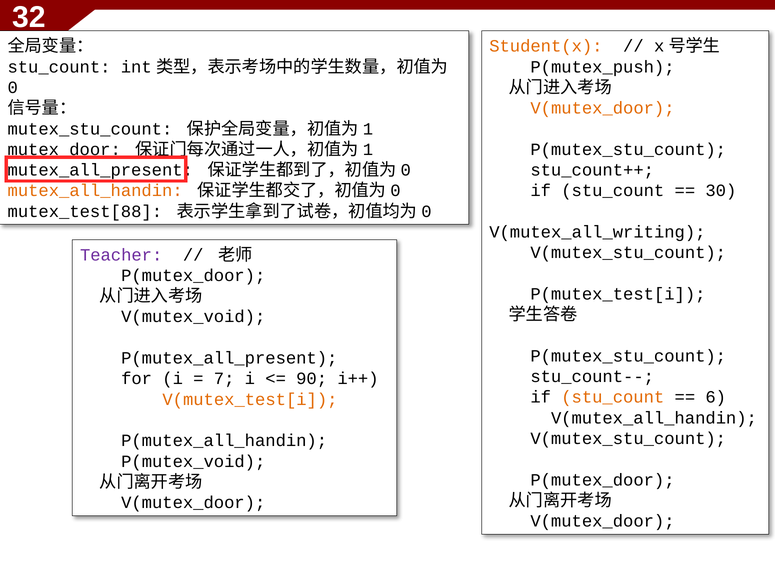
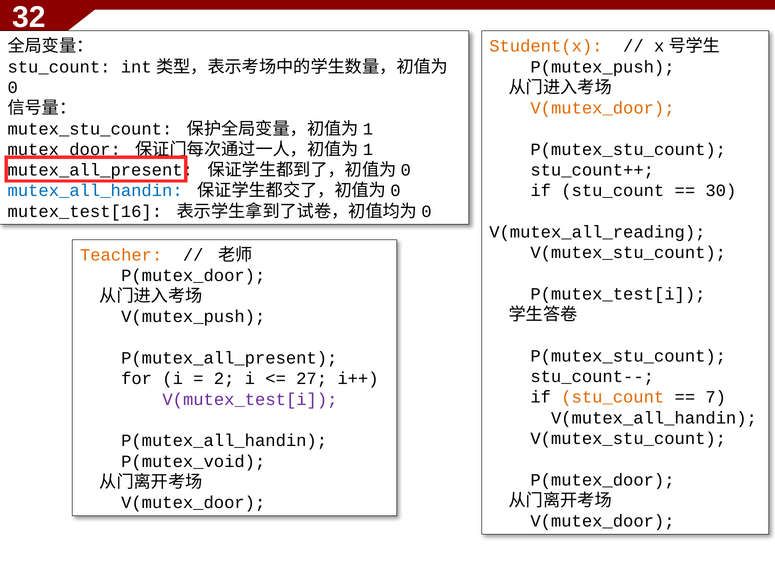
mutex_all_handin colour: orange -> blue
mutex_test[88: mutex_test[88 -> mutex_test[16
V(mutex_all_writing: V(mutex_all_writing -> V(mutex_all_reading
Teacher colour: purple -> orange
V(mutex_void: V(mutex_void -> V(mutex_push
7: 7 -> 2
90: 90 -> 27
6: 6 -> 7
V(mutex_test[i colour: orange -> purple
